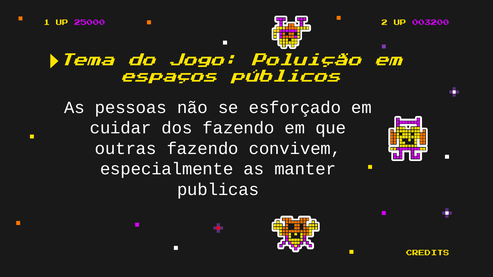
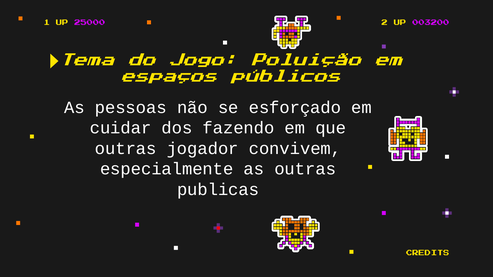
outras fazendo: fazendo -> jogador
as manter: manter -> outras
